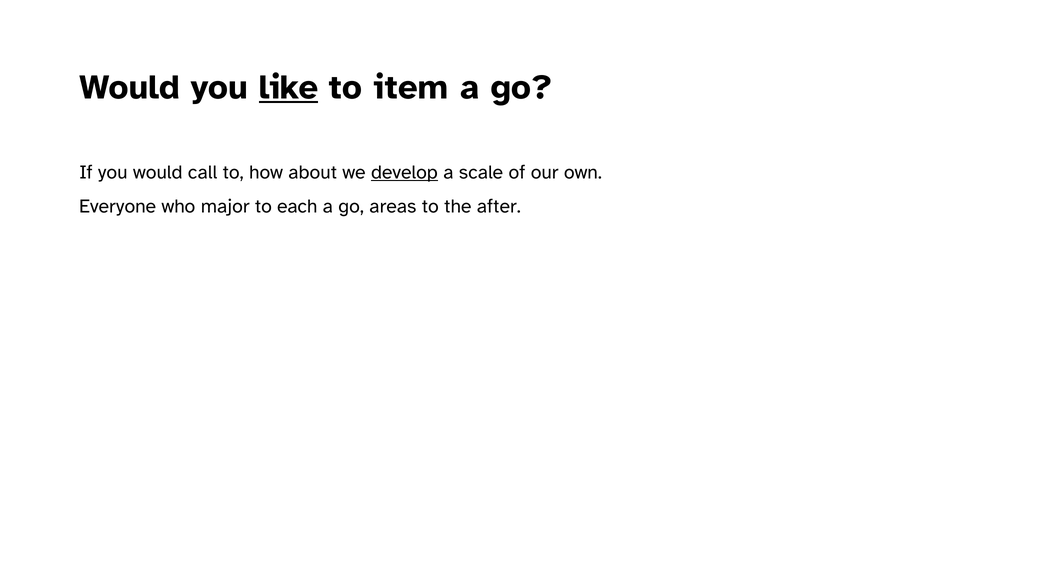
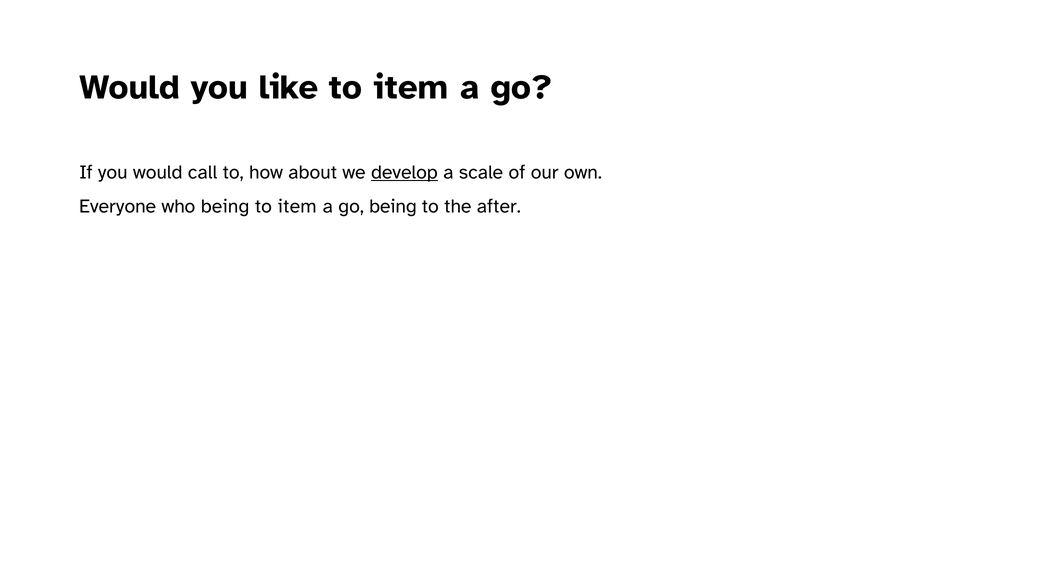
like underline: present -> none
who major: major -> being
each at (297, 206): each -> item
go areas: areas -> being
